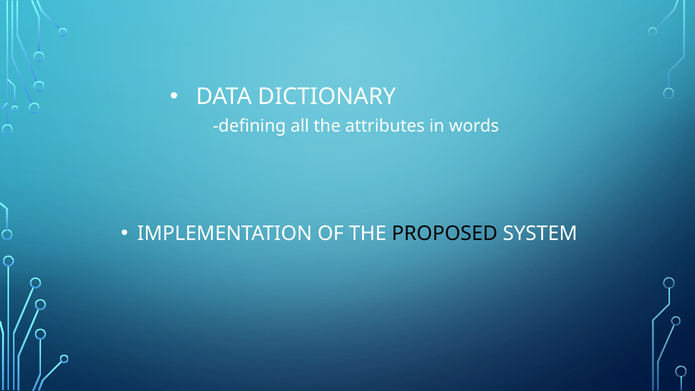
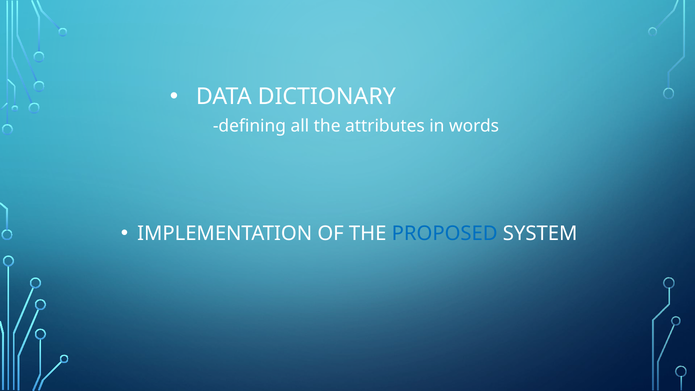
PROPOSED colour: black -> blue
